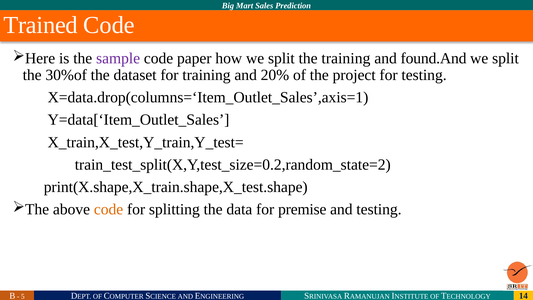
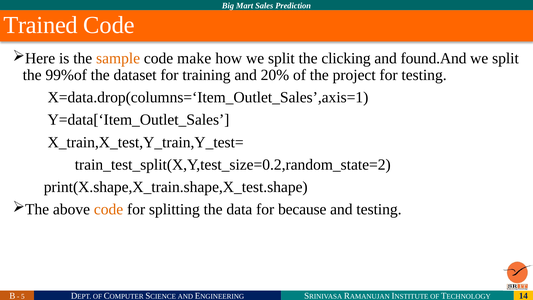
sample colour: purple -> orange
paper: paper -> make
the training: training -> clicking
30%of: 30%of -> 99%of
premise: premise -> because
